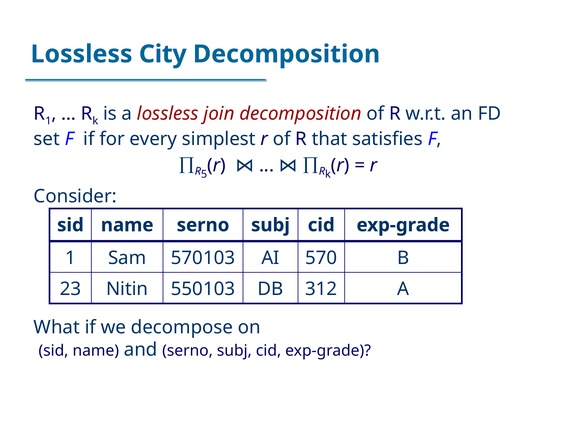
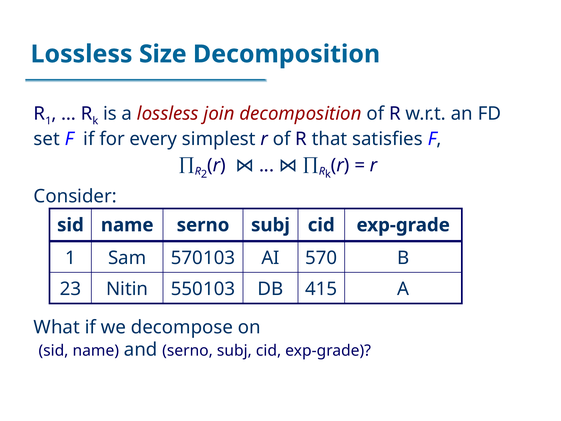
City: City -> Size
5: 5 -> 2
312: 312 -> 415
